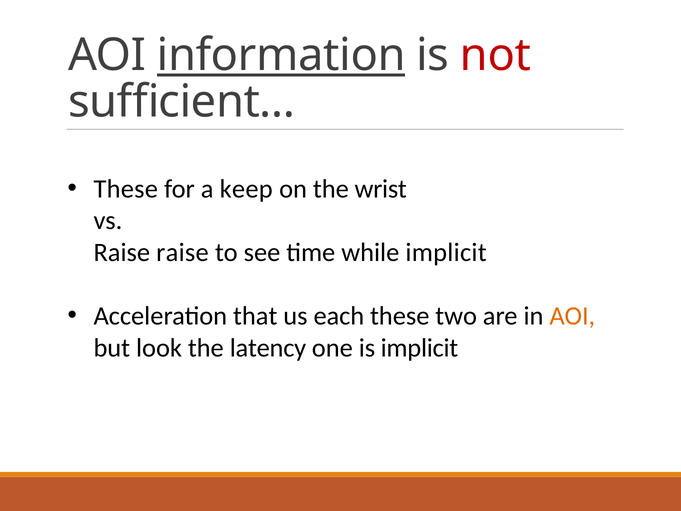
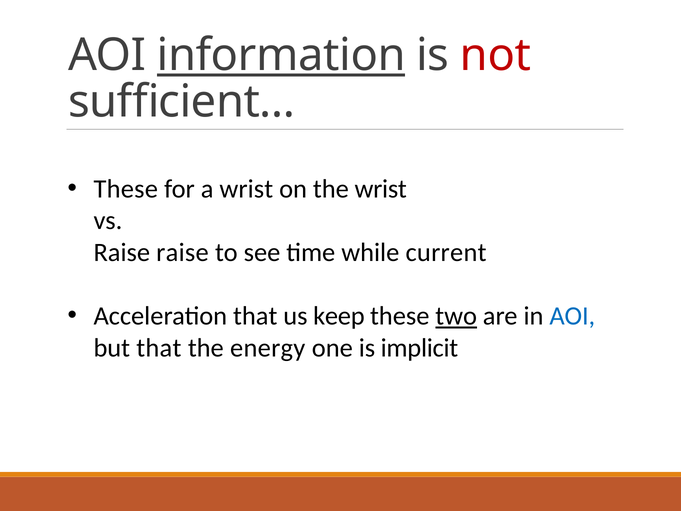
a keep: keep -> wrist
while implicit: implicit -> current
each: each -> keep
two underline: none -> present
AOI at (572, 316) colour: orange -> blue
but look: look -> that
latency: latency -> energy
